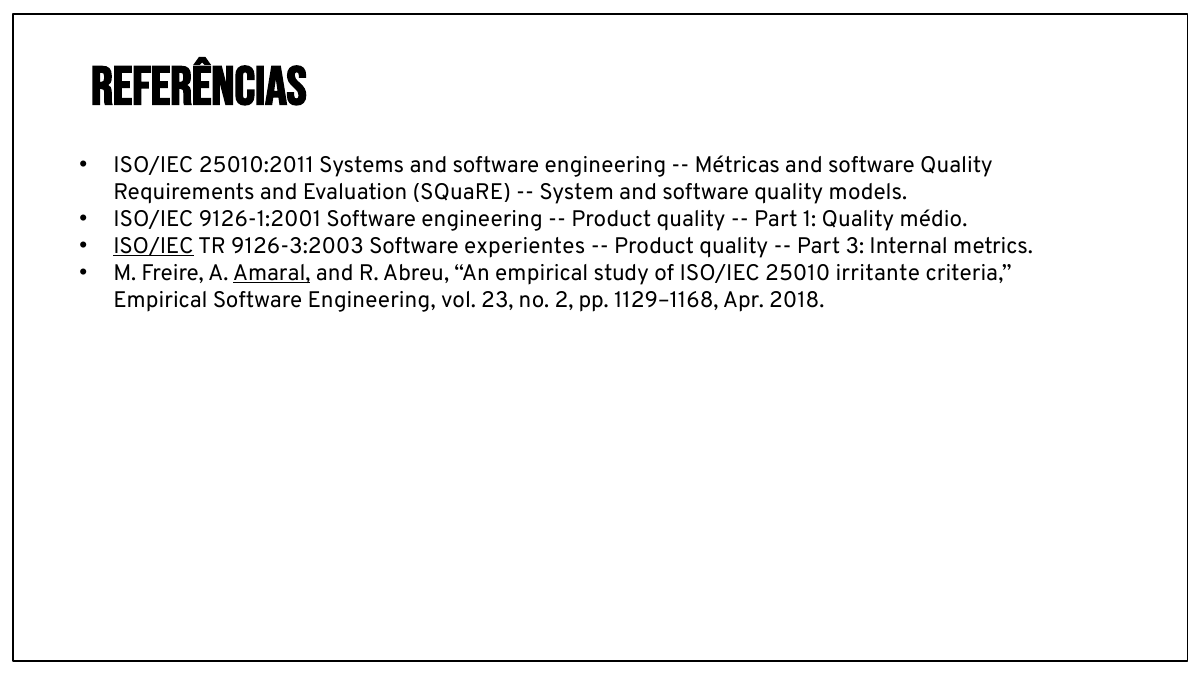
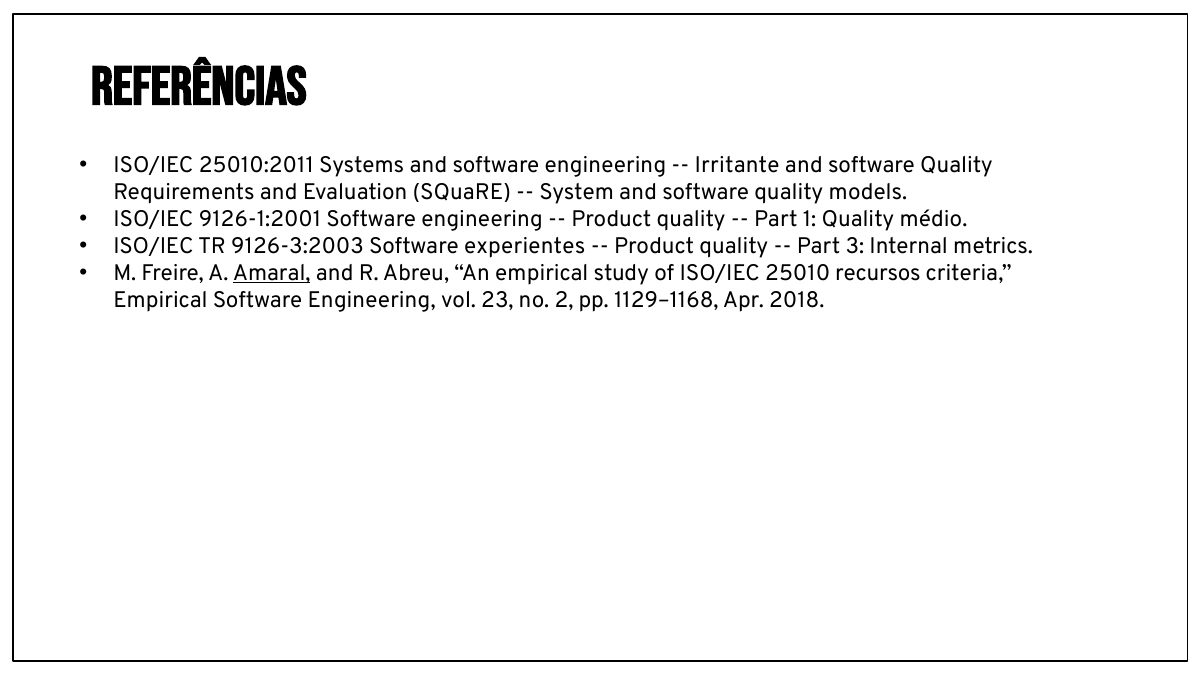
Métricas: Métricas -> Irritante
ISO/IEC at (154, 246) underline: present -> none
irritante: irritante -> recursos
